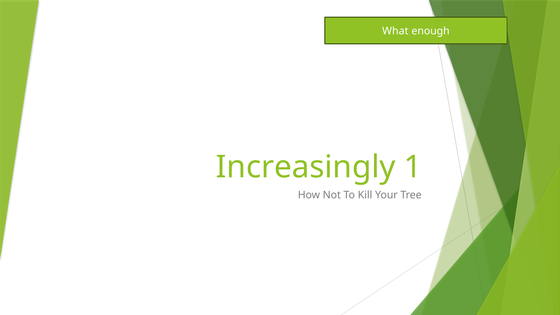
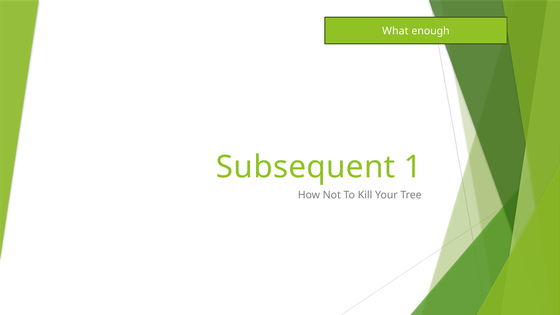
Increasingly: Increasingly -> Subsequent
